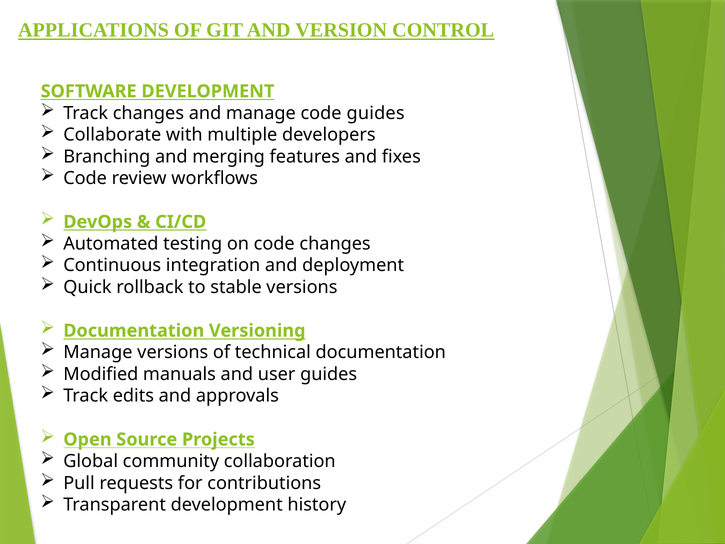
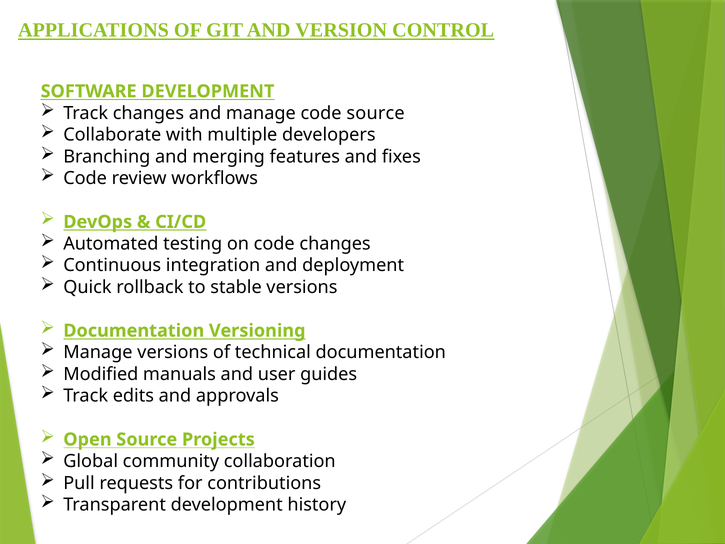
code guides: guides -> source
